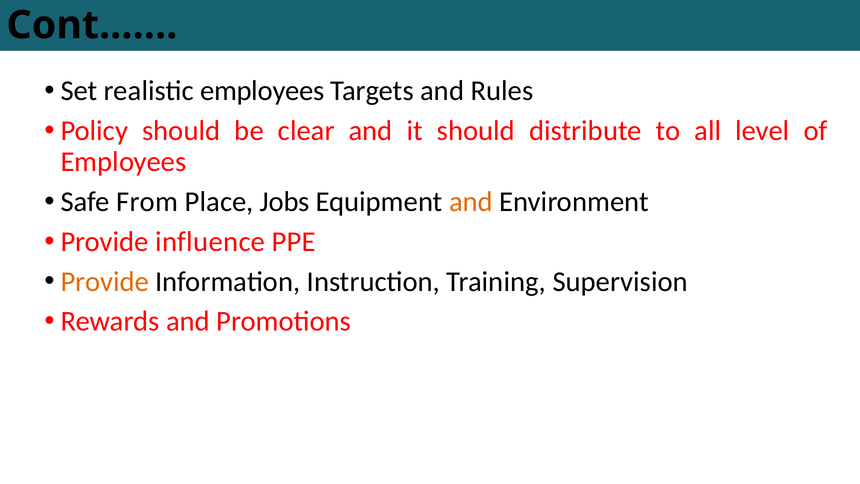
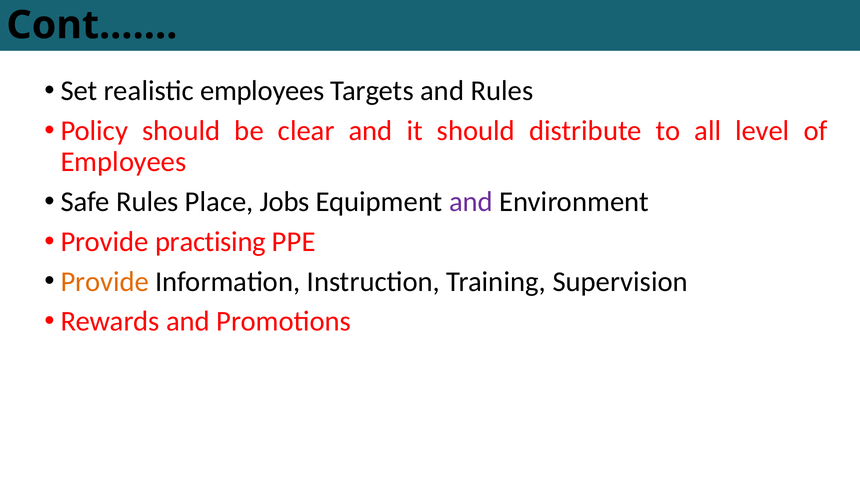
Safe From: From -> Rules
and at (471, 202) colour: orange -> purple
influence: influence -> practising
